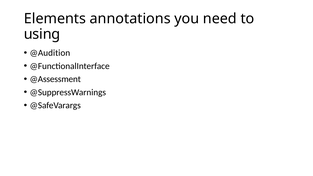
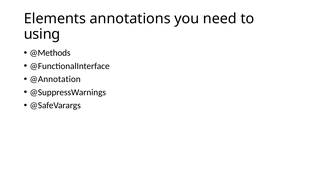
@Audition: @Audition -> @Methods
@Assessment: @Assessment -> @Annotation
